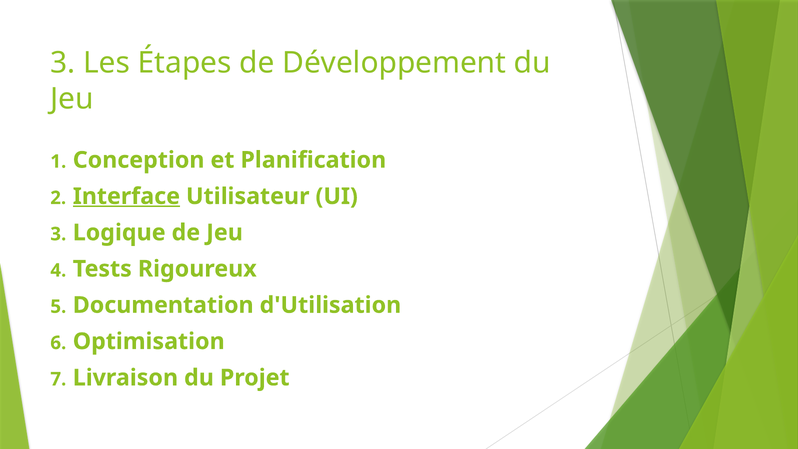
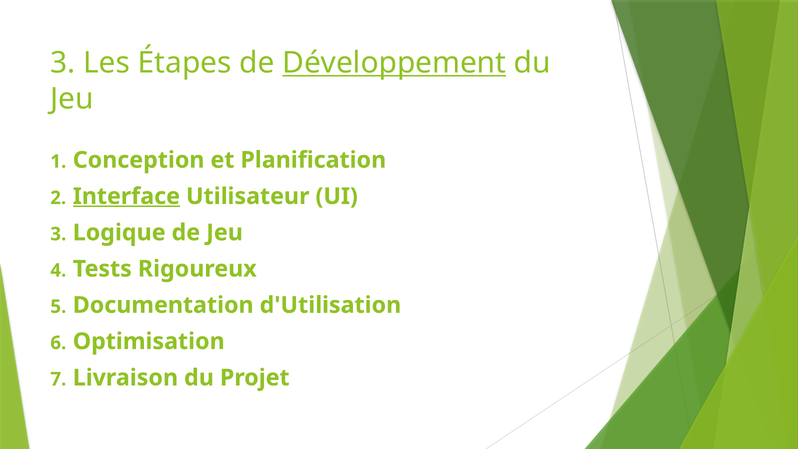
Développement underline: none -> present
